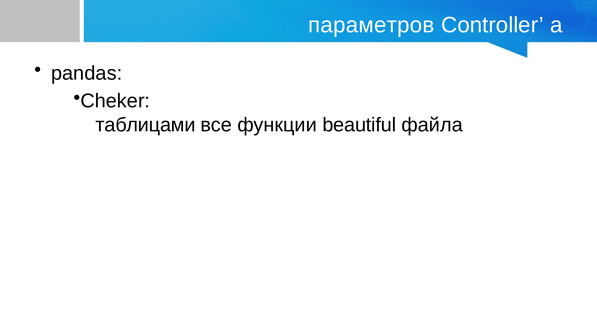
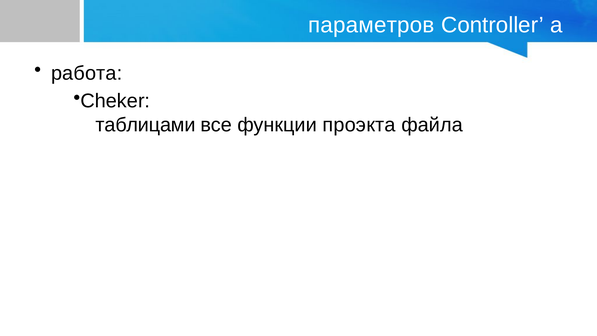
pandas: pandas -> работа
beautiful: beautiful -> проэкта
